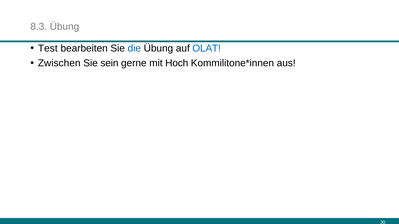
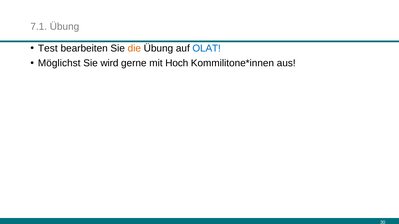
8.3: 8.3 -> 7.1
die colour: blue -> orange
Zwischen: Zwischen -> Möglichst
sein: sein -> wird
